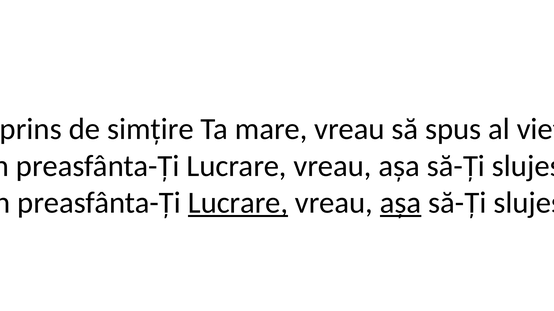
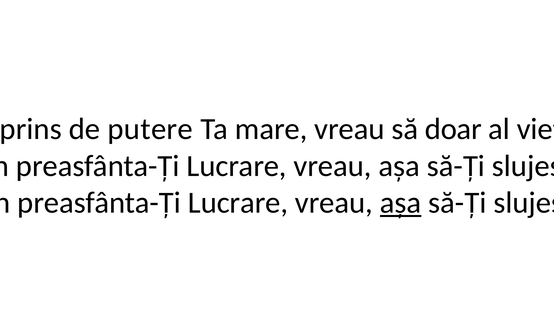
simțire: simțire -> putere
spus: spus -> doar
Lucrare at (238, 203) underline: present -> none
